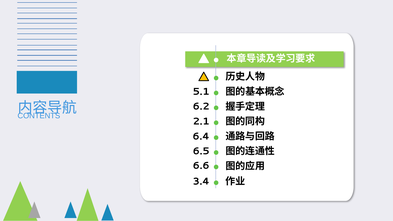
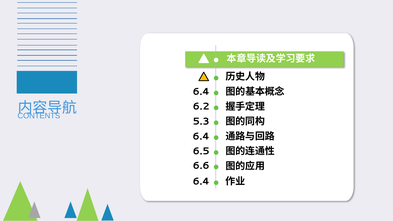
5.1 at (201, 92): 5.1 -> 6.4
2.1: 2.1 -> 5.3
3.4 at (201, 181): 3.4 -> 6.4
